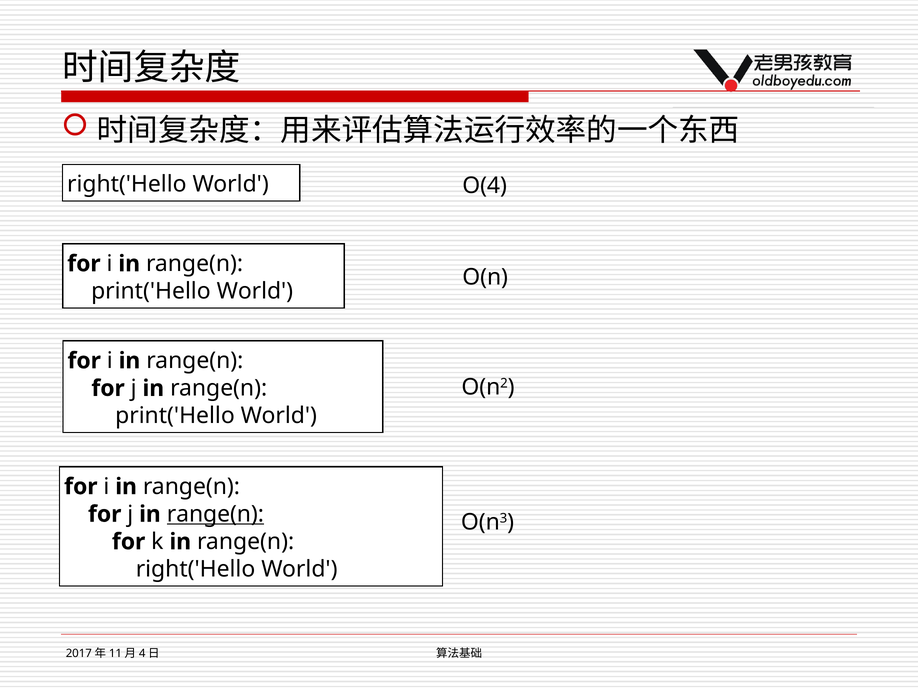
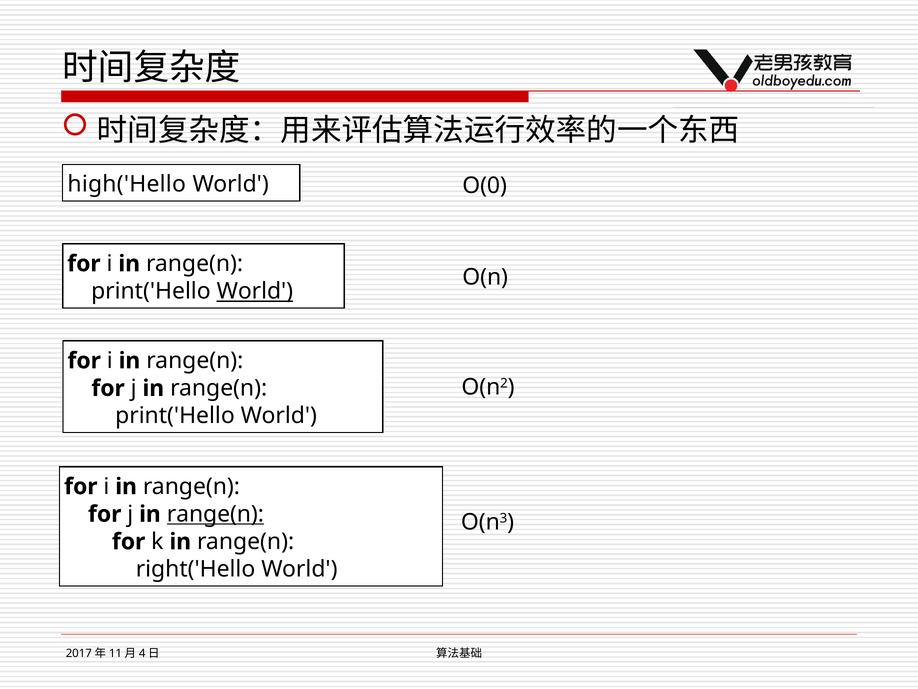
right('Hello at (127, 184): right('Hello -> high('Hello
O(4: O(4 -> O(0
World at (255, 291) underline: none -> present
